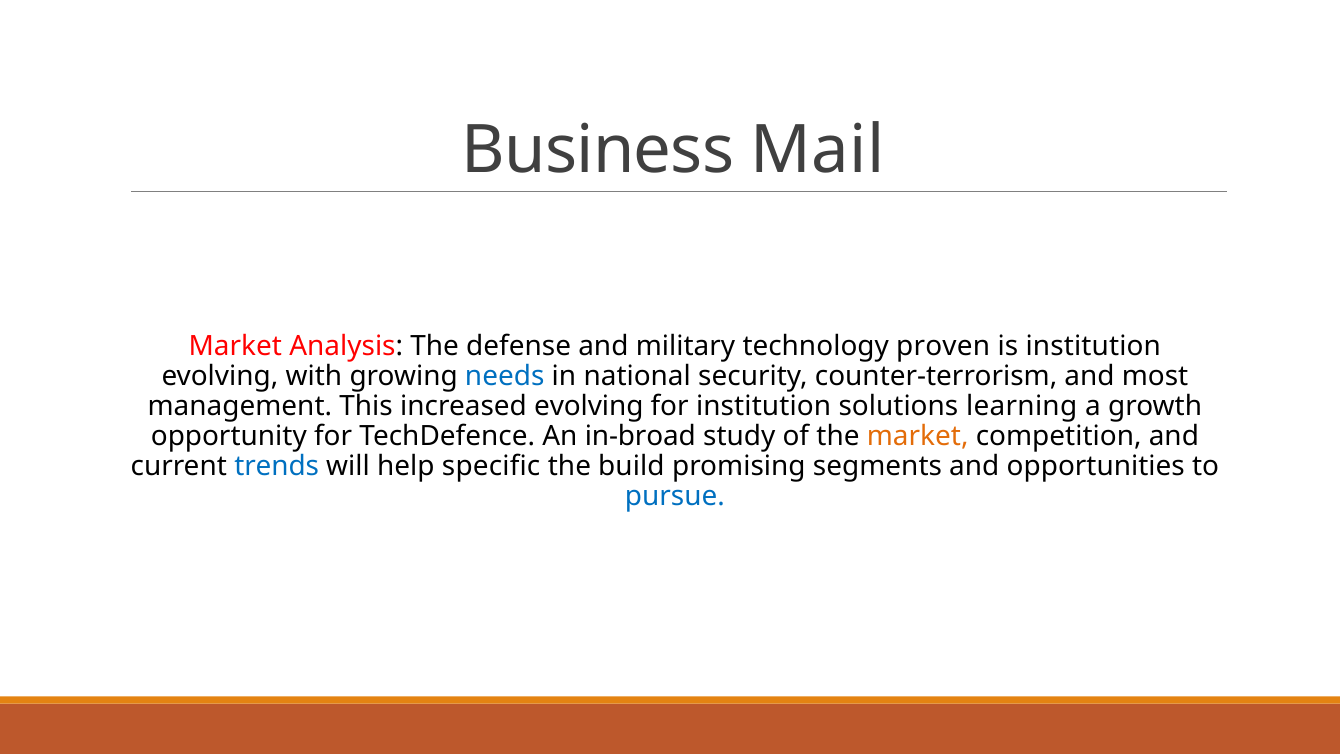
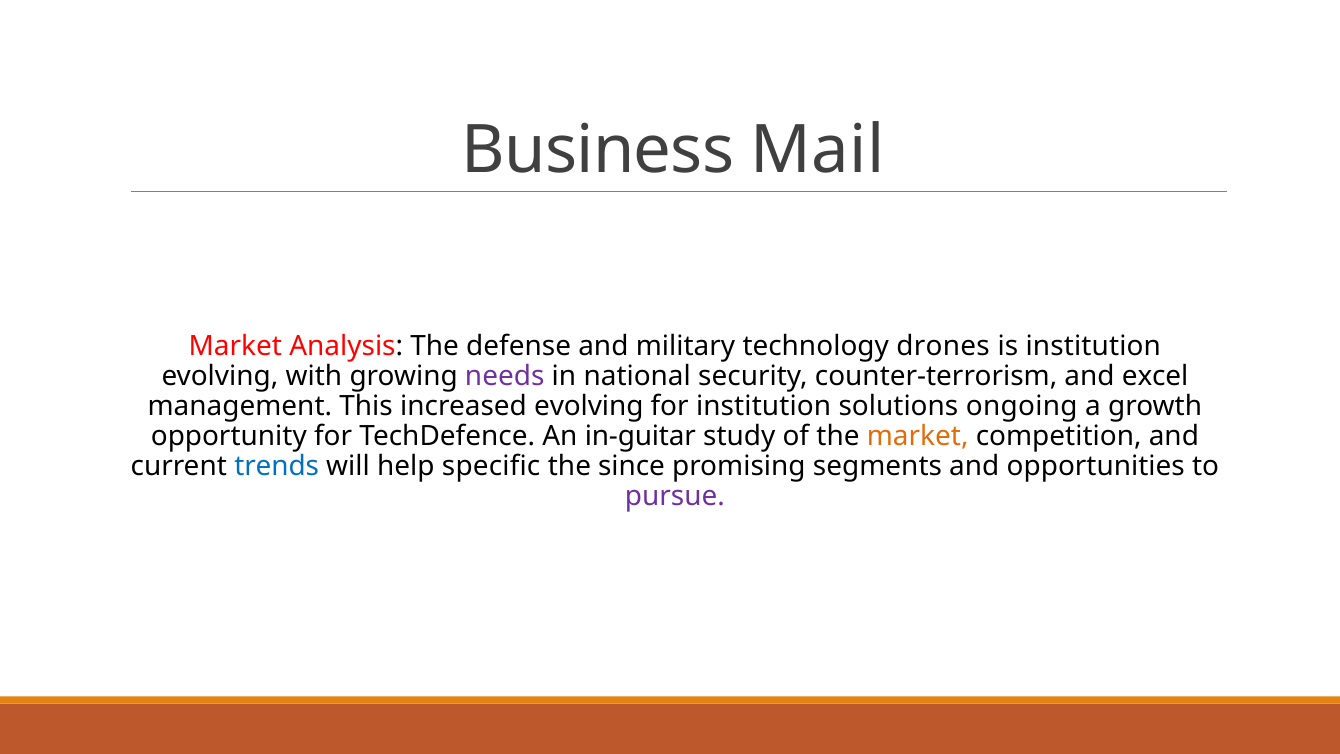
proven: proven -> drones
needs colour: blue -> purple
most: most -> excel
learning: learning -> ongoing
in-broad: in-broad -> in-guitar
build: build -> since
pursue colour: blue -> purple
